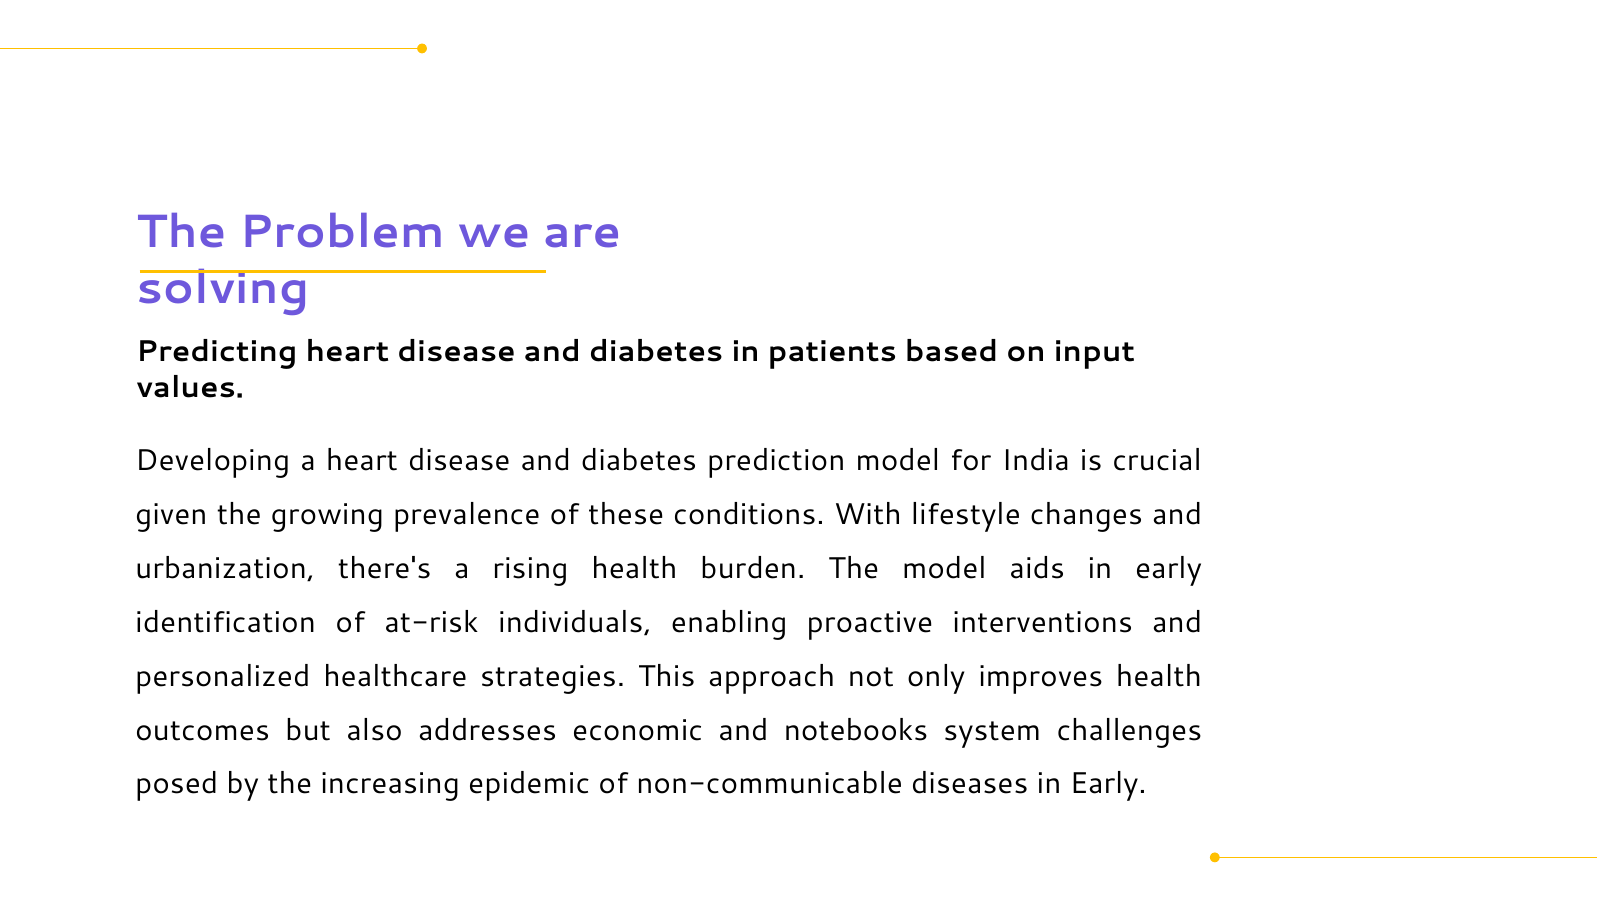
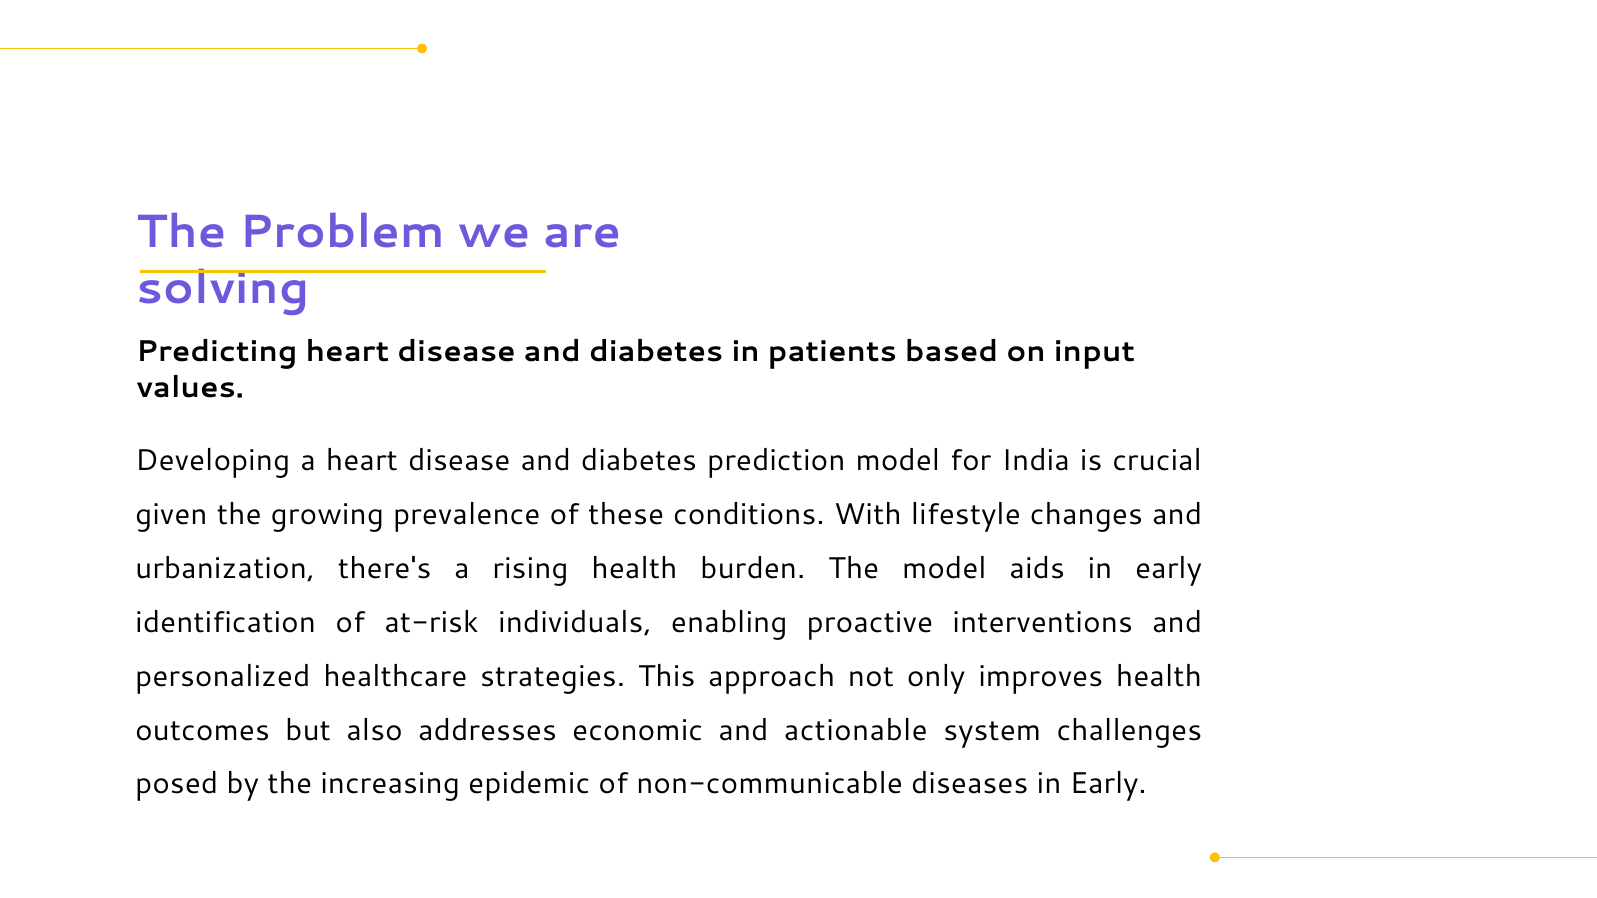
notebooks: notebooks -> actionable
